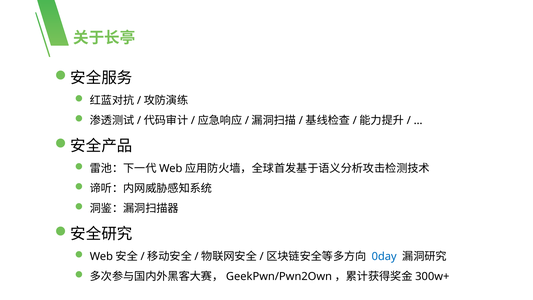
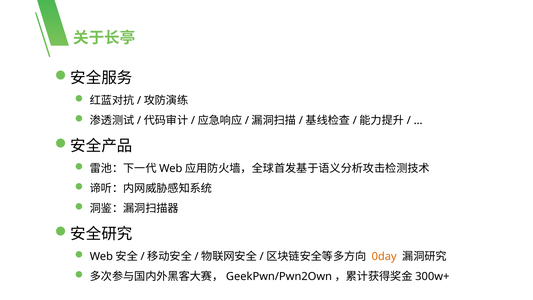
0day colour: blue -> orange
